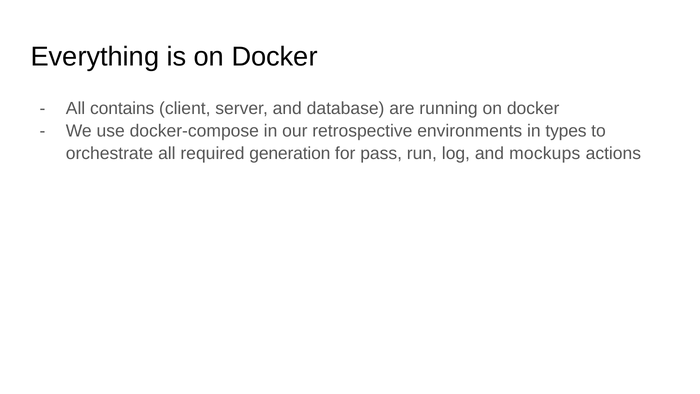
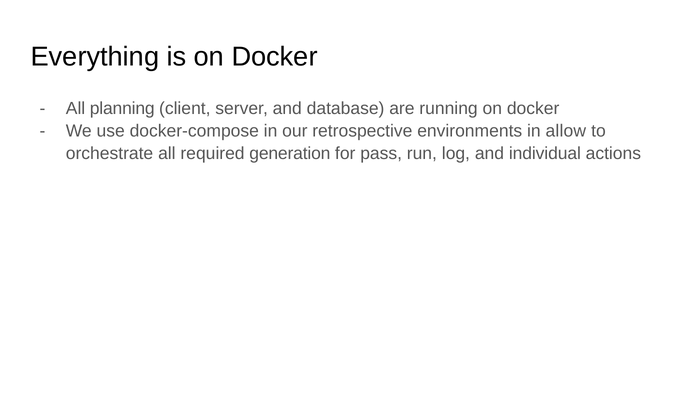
contains: contains -> planning
types: types -> allow
mockups: mockups -> individual
